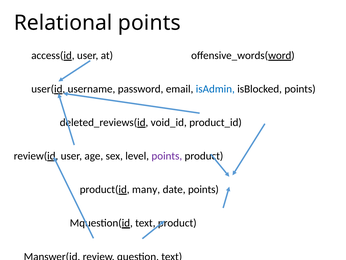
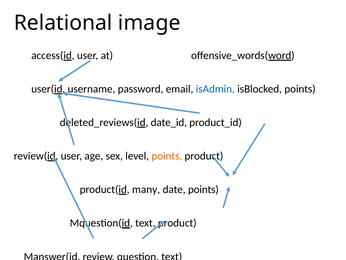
Relational points: points -> image
void_id: void_id -> date_id
points at (167, 156) colour: purple -> orange
